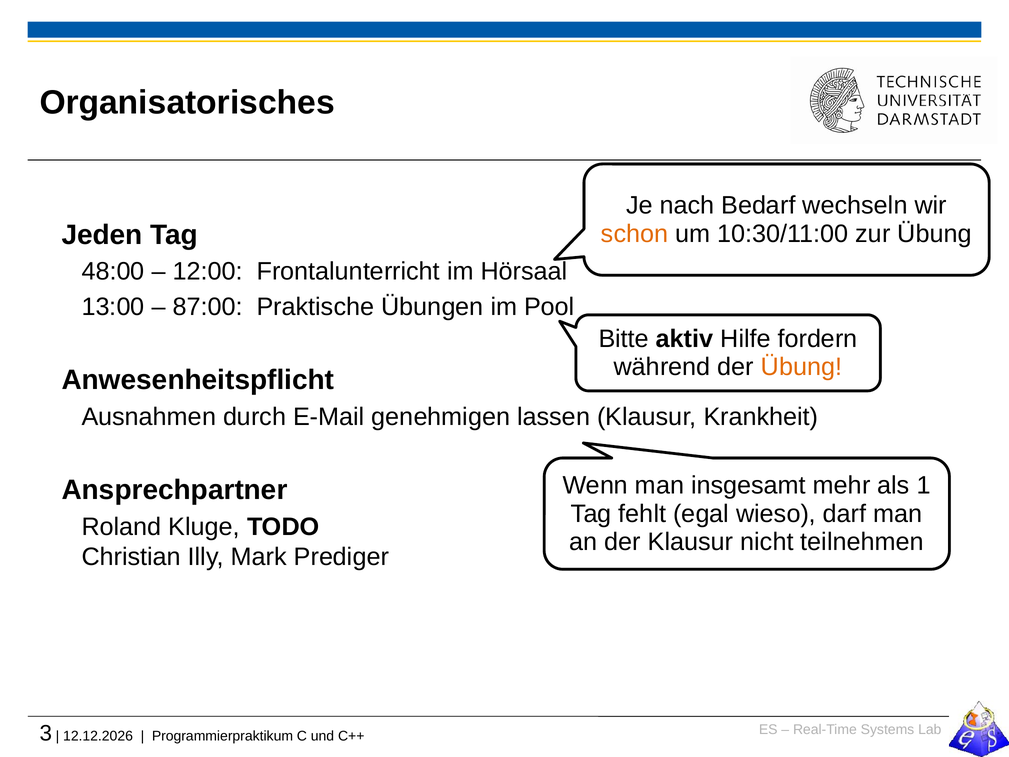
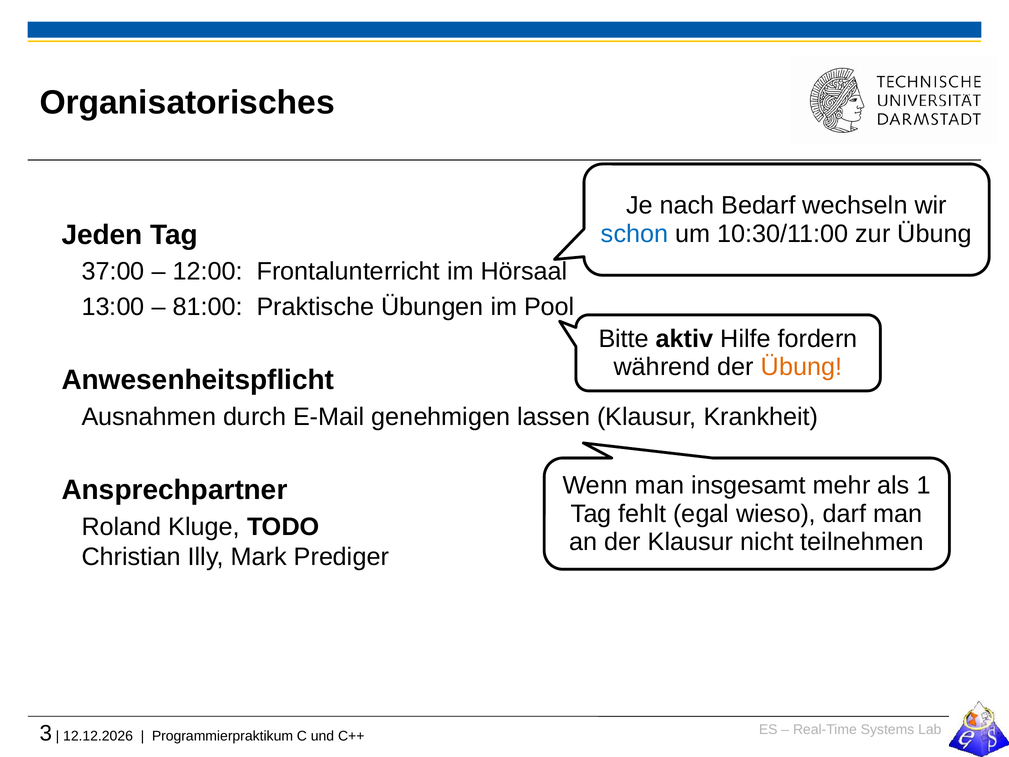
schon colour: orange -> blue
48:00: 48:00 -> 37:00
87:00: 87:00 -> 81:00
